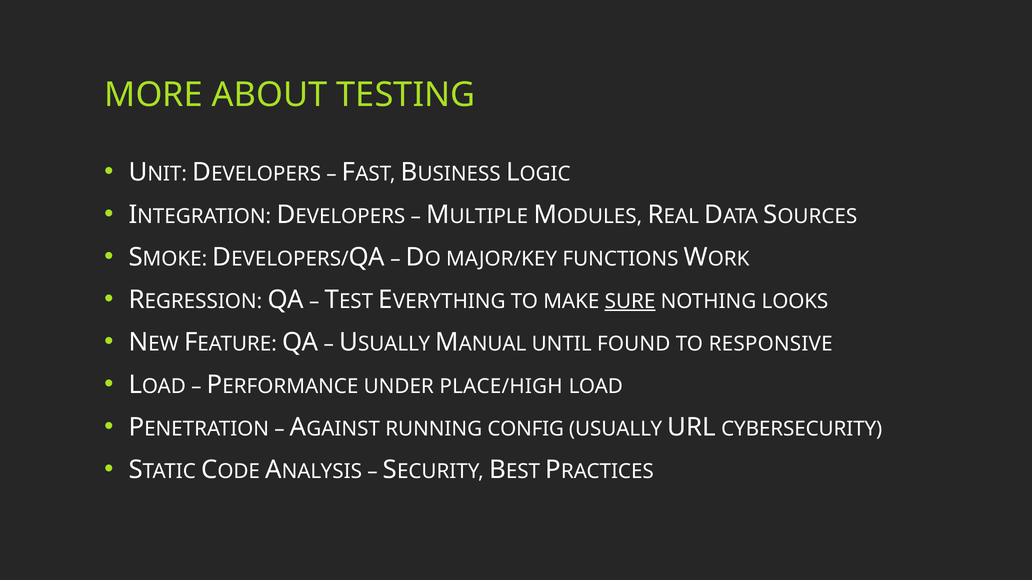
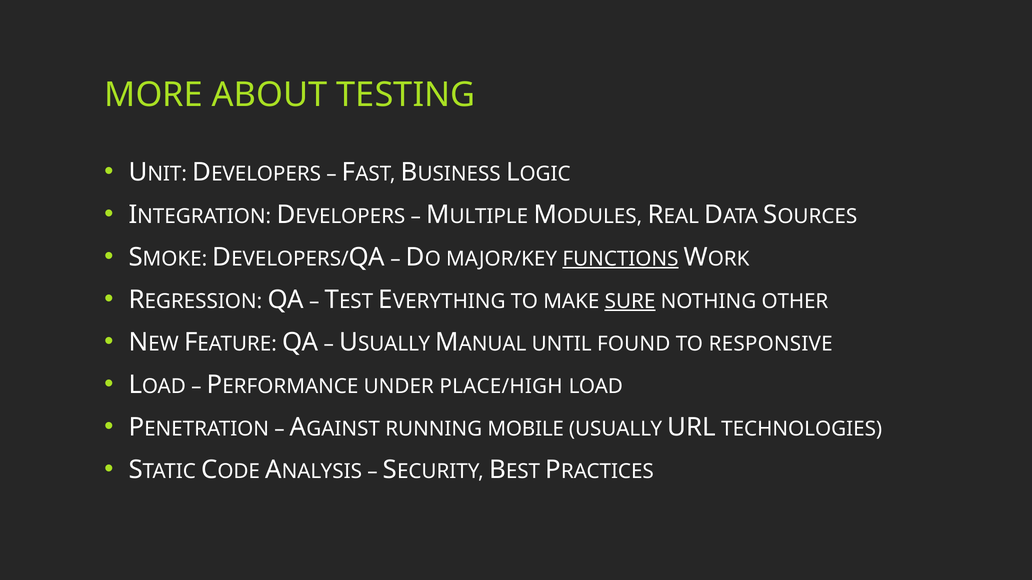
FUNCTIONS underline: none -> present
LOOKS: LOOKS -> OTHER
CONFIG: CONFIG -> MOBILE
CYBERSECURITY: CYBERSECURITY -> TECHNOLOGIES
